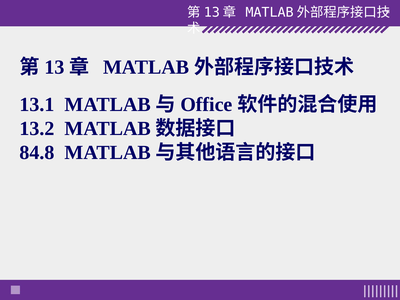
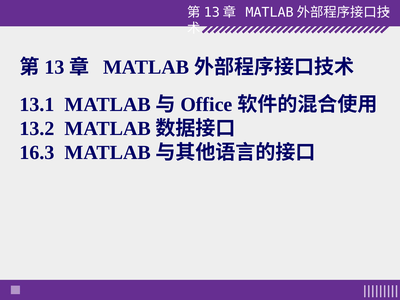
84.8: 84.8 -> 16.3
